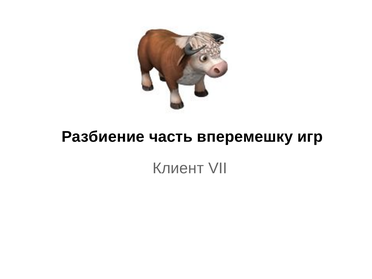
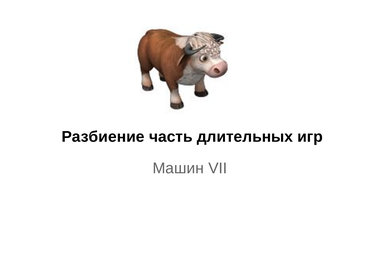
вперемешку: вперемешку -> длительных
Клиент: Клиент -> Машин
